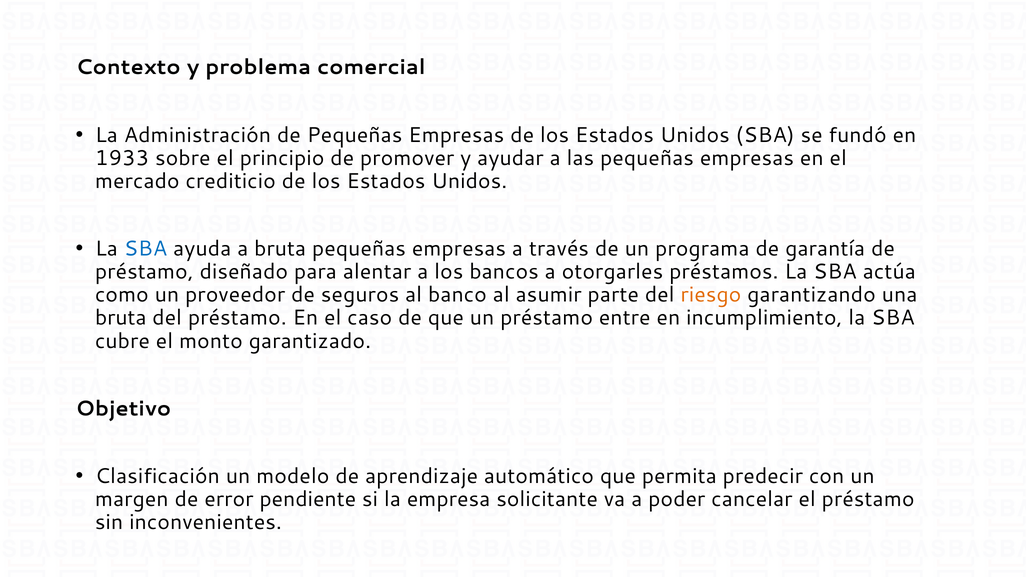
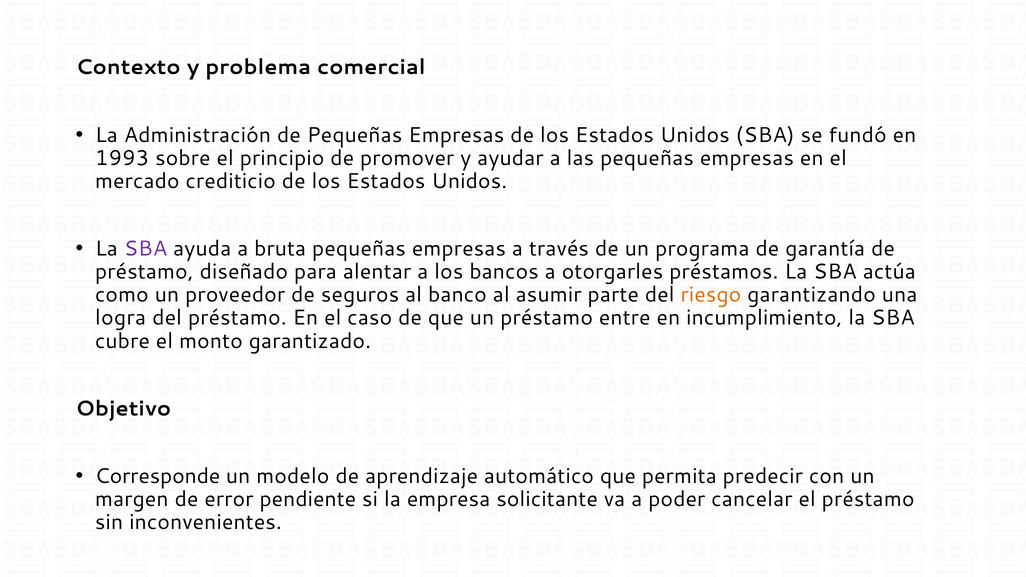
1933: 1933 -> 1993
SBA at (146, 249) colour: blue -> purple
bruta at (121, 318): bruta -> logra
Clasificación: Clasificación -> Corresponde
